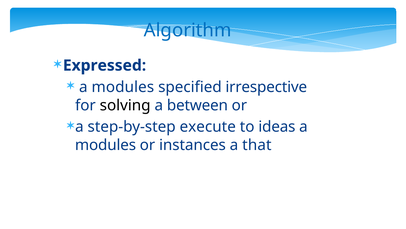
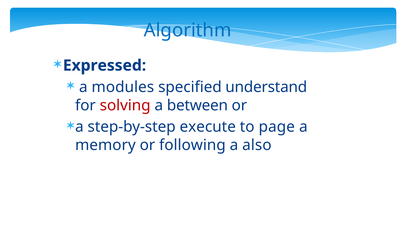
irrespective: irrespective -> understand
solving colour: black -> red
ideas: ideas -> page
modules at (105, 145): modules -> memory
instances: instances -> following
that: that -> also
